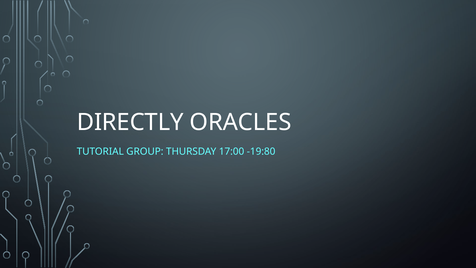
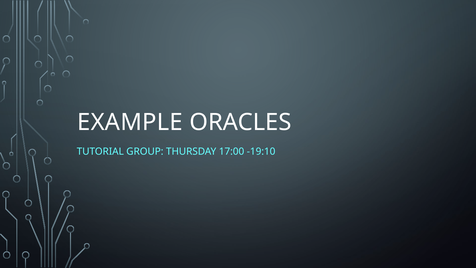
DIRECTLY: DIRECTLY -> EXAMPLE
-19:80: -19:80 -> -19:10
